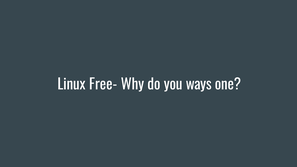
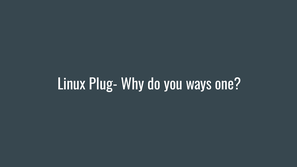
Free-: Free- -> Plug-
